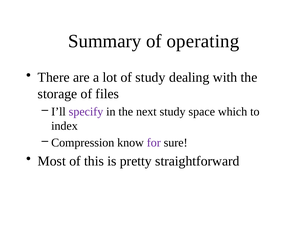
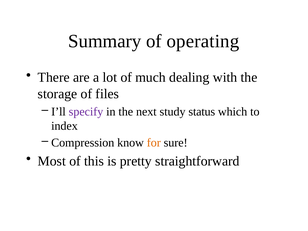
of study: study -> much
space: space -> status
for colour: purple -> orange
